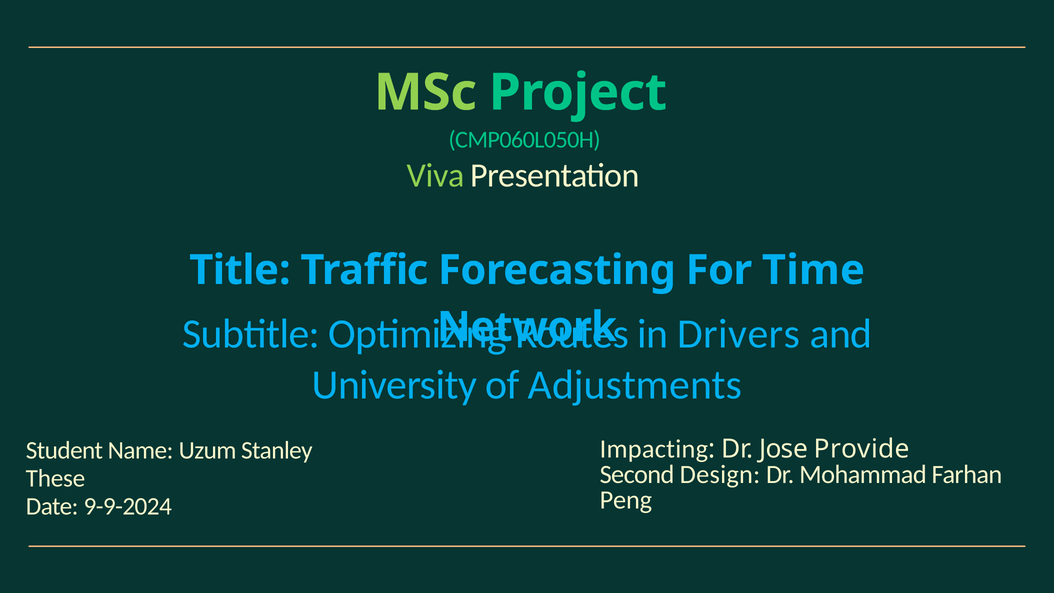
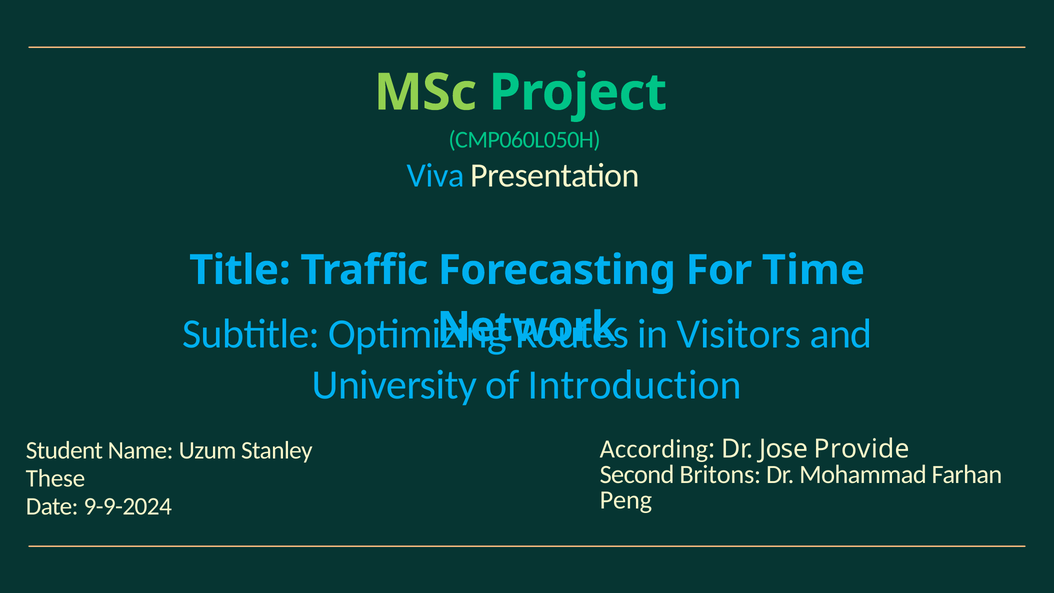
Viva colour: light green -> light blue
Drivers: Drivers -> Visitors
Adjustments: Adjustments -> Introduction
Impacting: Impacting -> According
Design: Design -> Britons
